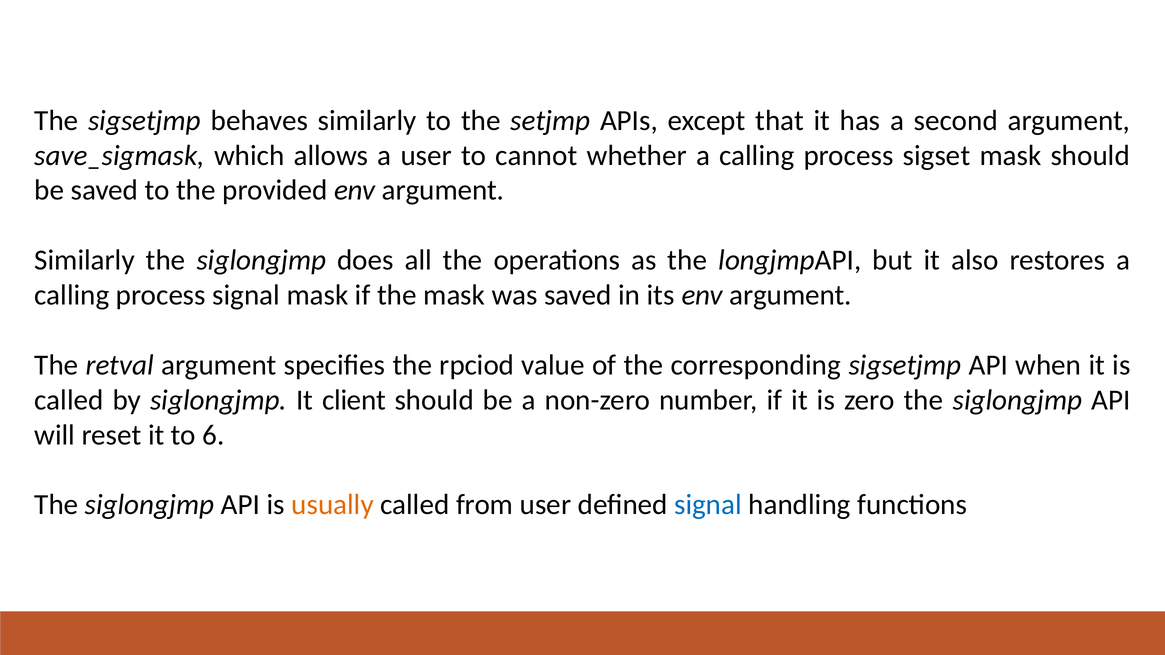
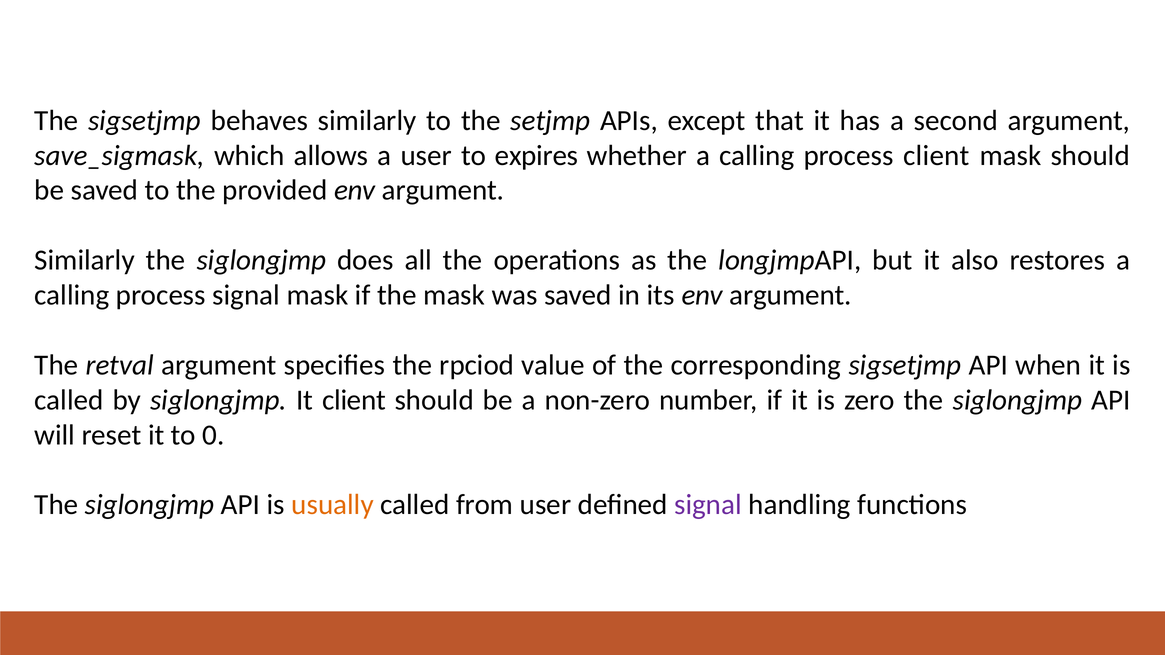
cannot: cannot -> expires
process sigset: sigset -> client
6: 6 -> 0
signal at (708, 505) colour: blue -> purple
